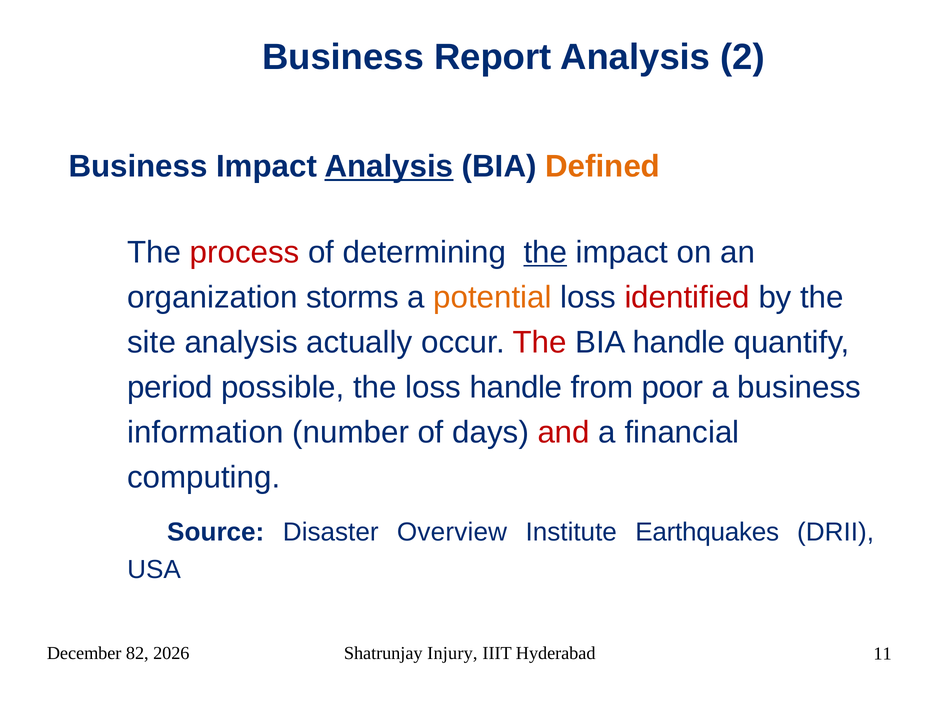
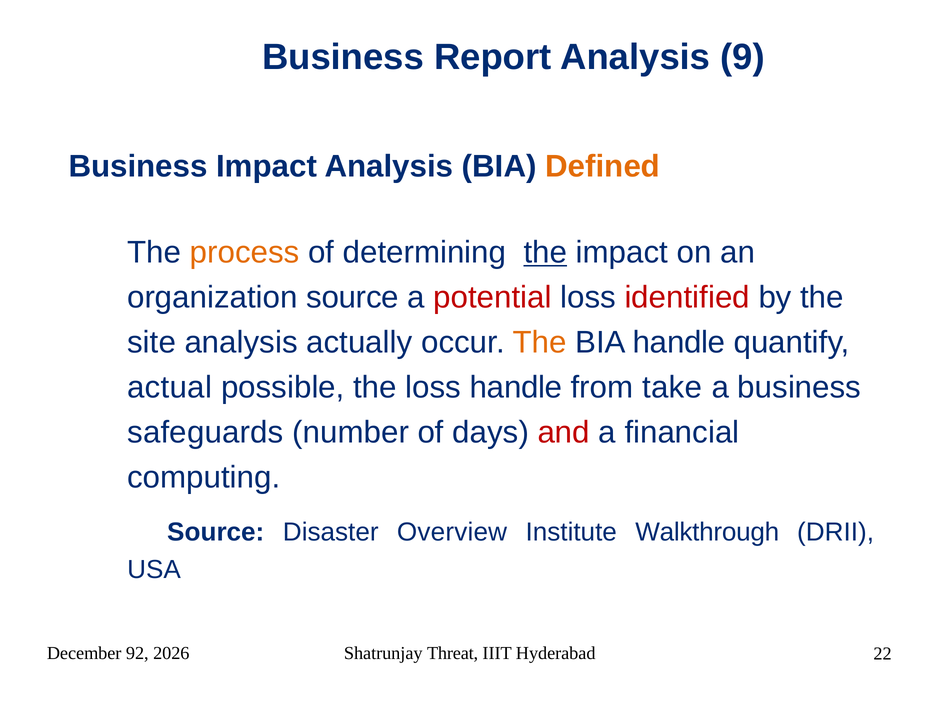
2: 2 -> 9
Analysis at (389, 167) underline: present -> none
process colour: red -> orange
organization storms: storms -> source
potential colour: orange -> red
The at (540, 342) colour: red -> orange
period: period -> actual
poor: poor -> take
information: information -> safeguards
Earthquakes: Earthquakes -> Walkthrough
82: 82 -> 92
Injury: Injury -> Threat
11: 11 -> 22
